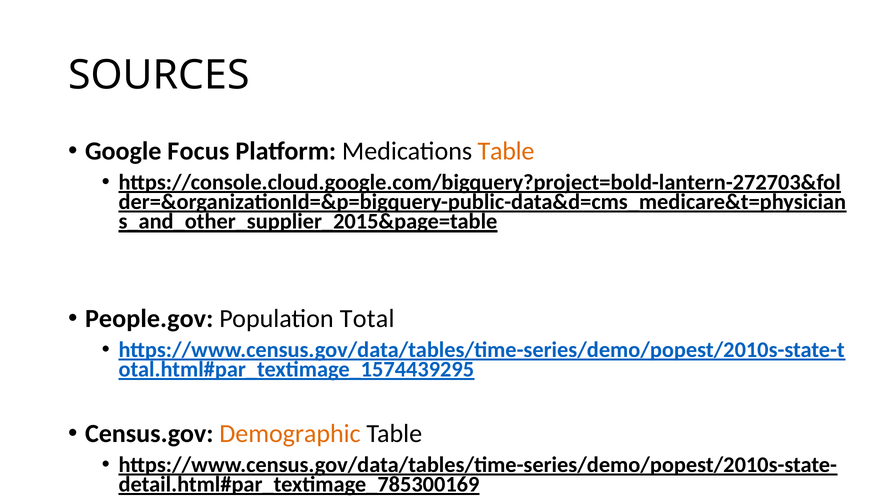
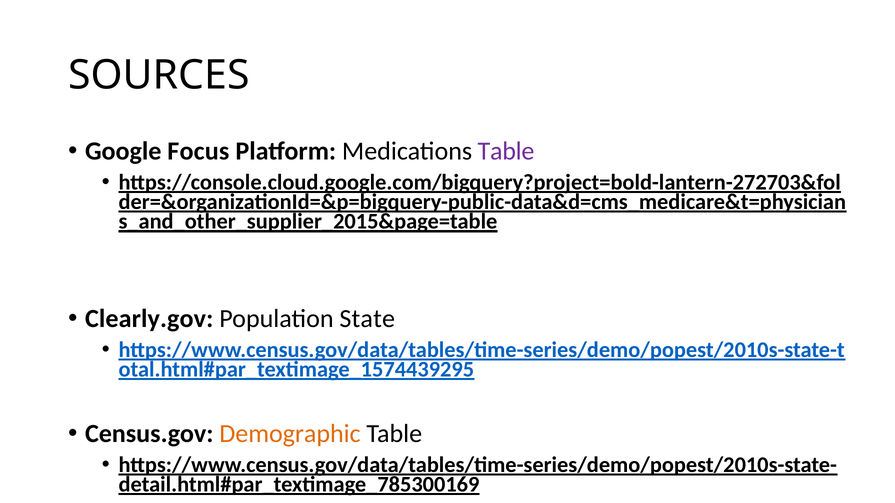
Table at (506, 151) colour: orange -> purple
People.gov: People.gov -> Clearly.gov
Total: Total -> State
